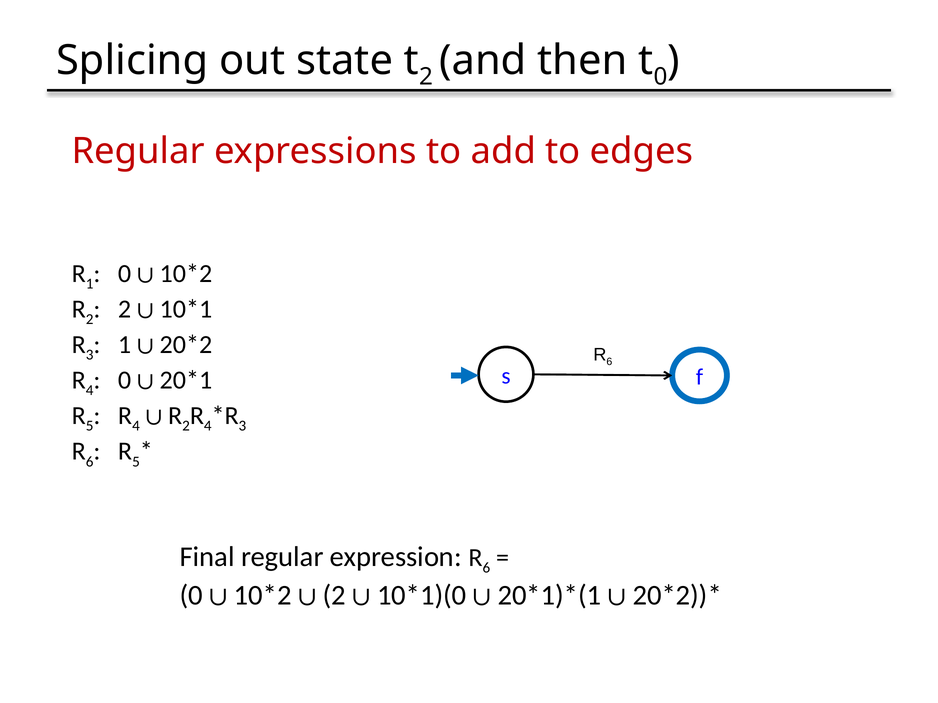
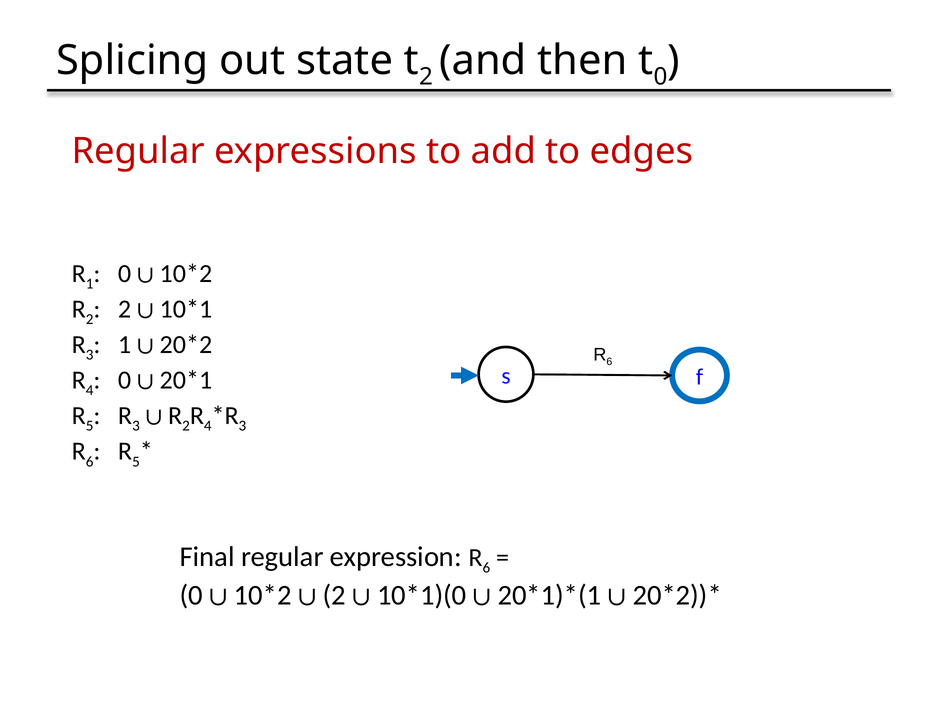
4 at (136, 426): 4 -> 3
